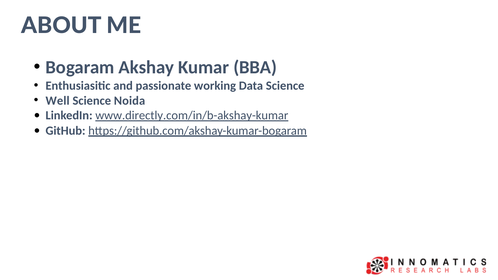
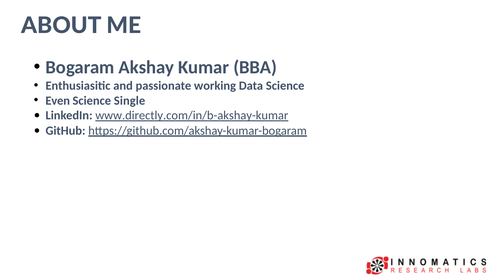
Well: Well -> Even
Noida: Noida -> Single
